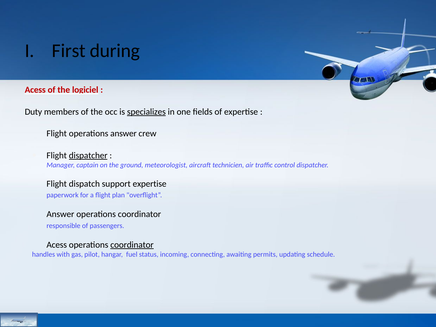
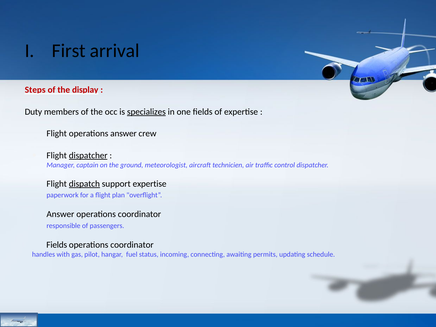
during: during -> arrival
Acess at (35, 90): Acess -> Steps
logiciel: logiciel -> display
dispatch underline: none -> present
Acess at (57, 245): Acess -> Fields
coordinator at (132, 245) underline: present -> none
